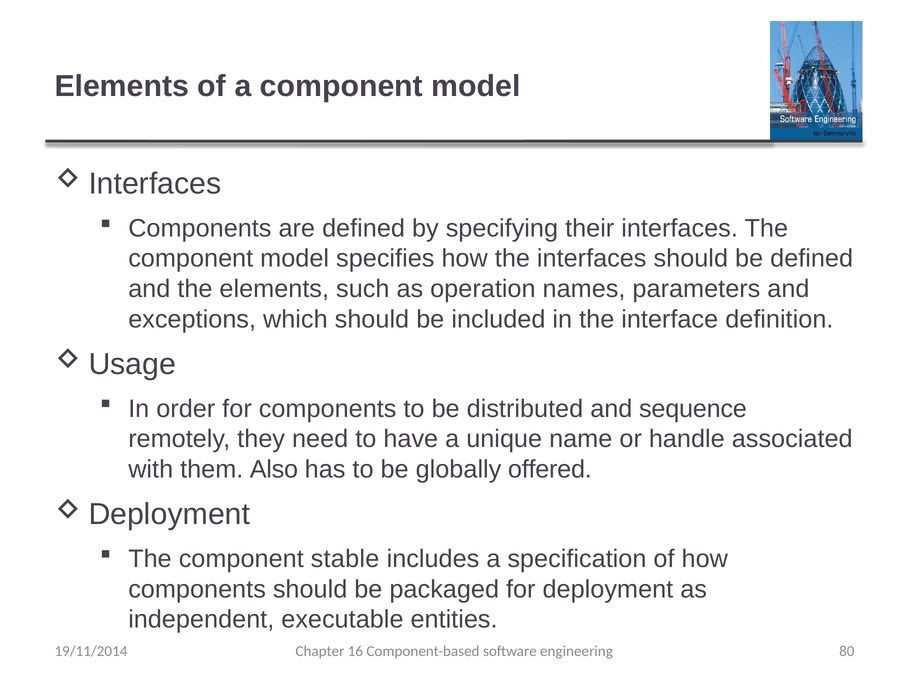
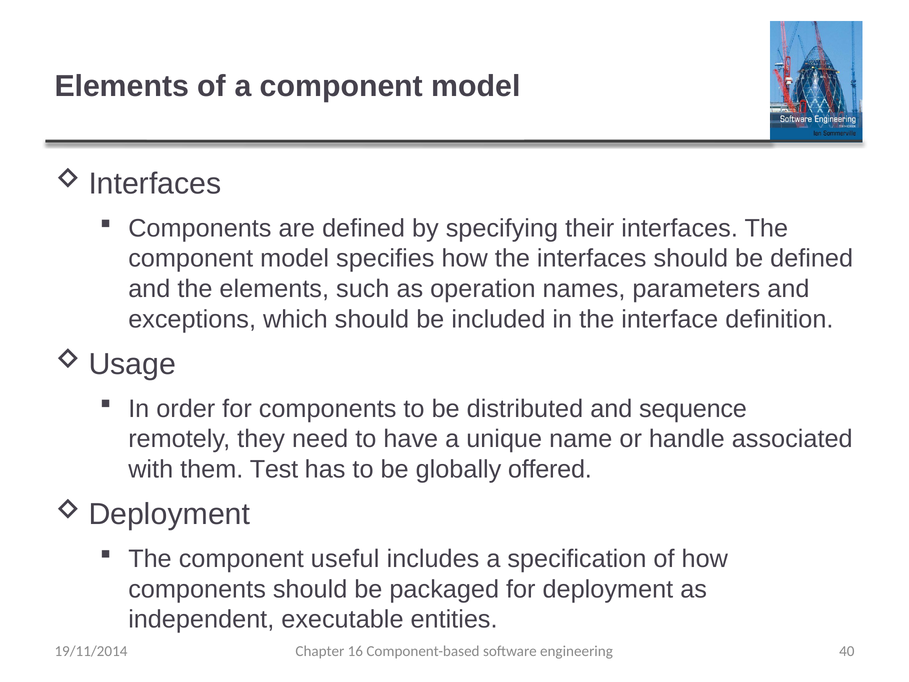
Also: Also -> Test
stable: stable -> useful
80: 80 -> 40
